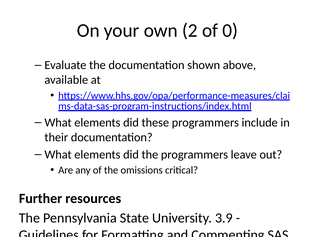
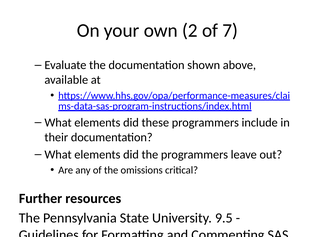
0: 0 -> 7
3.9: 3.9 -> 9.5
